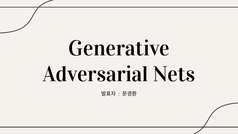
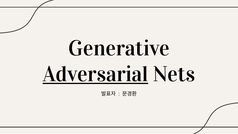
Adversarial underline: none -> present
